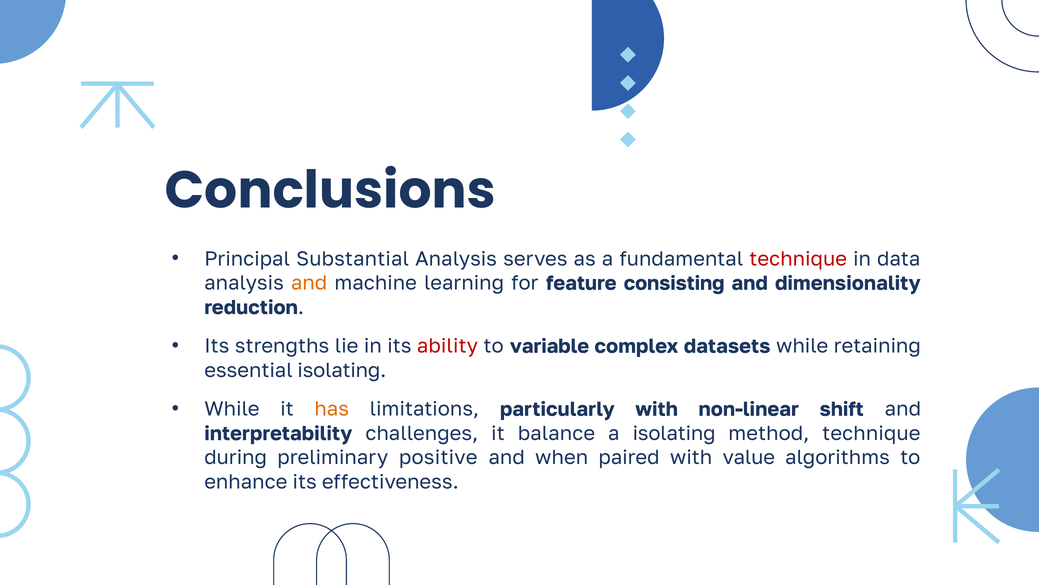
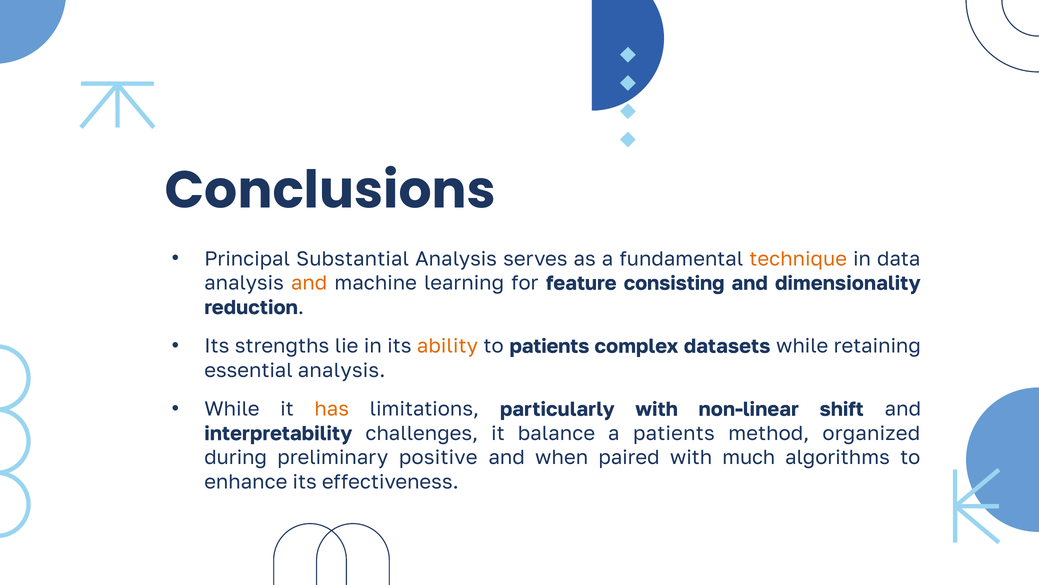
technique at (798, 259) colour: red -> orange
ability colour: red -> orange
to variable: variable -> patients
essential isolating: isolating -> analysis
a isolating: isolating -> patients
method technique: technique -> organized
value: value -> much
